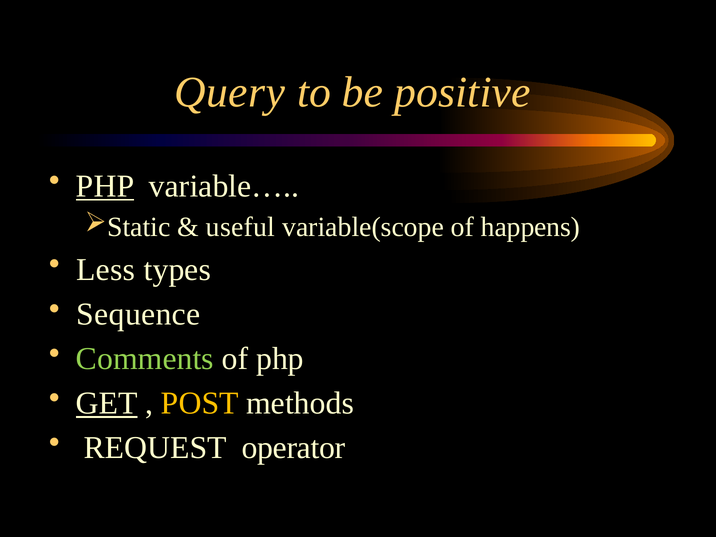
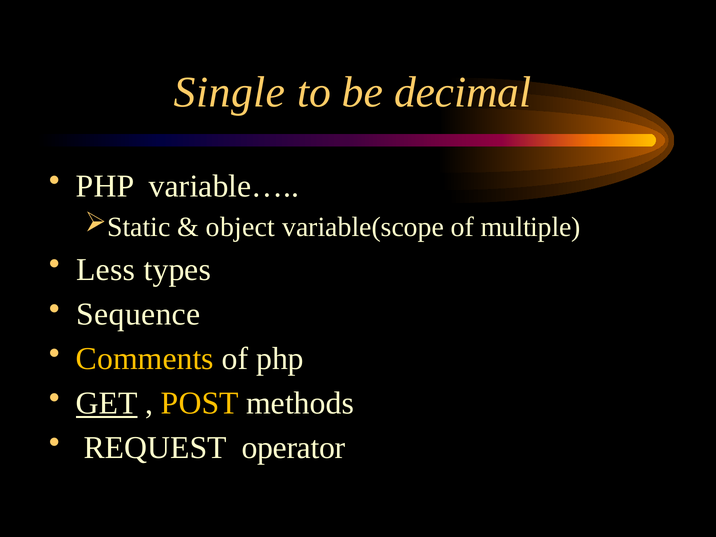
Query: Query -> Single
positive: positive -> decimal
PHP at (105, 186) underline: present -> none
useful: useful -> object
happens: happens -> multiple
Comments colour: light green -> yellow
